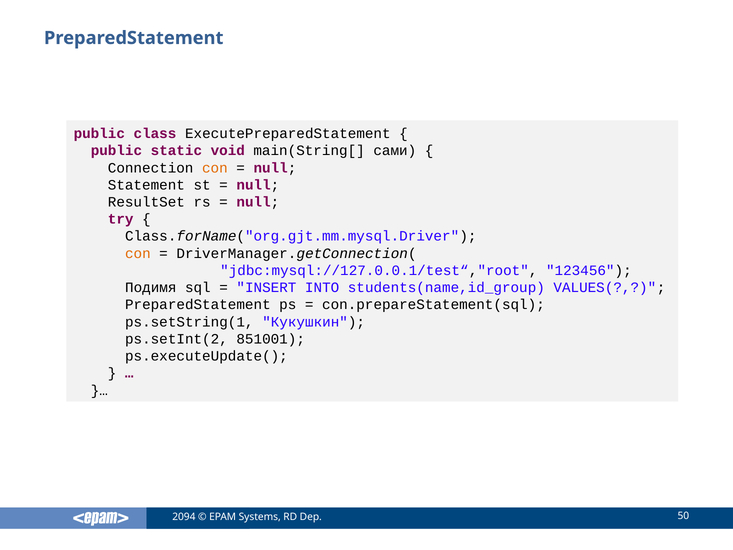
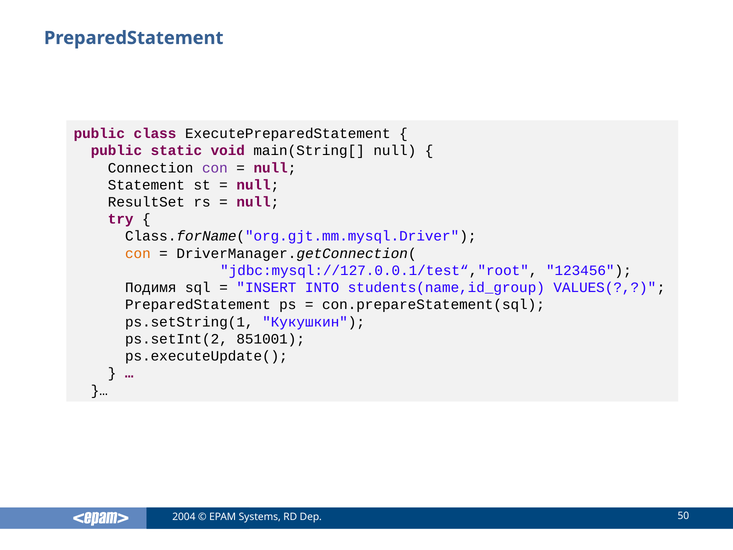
main(String[ сами: сами -> null
con at (215, 168) colour: orange -> purple
2094: 2094 -> 2004
